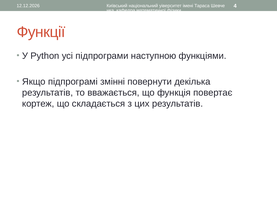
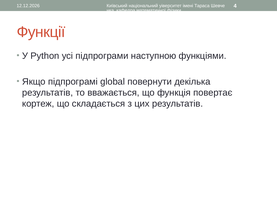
змінні: змінні -> global
